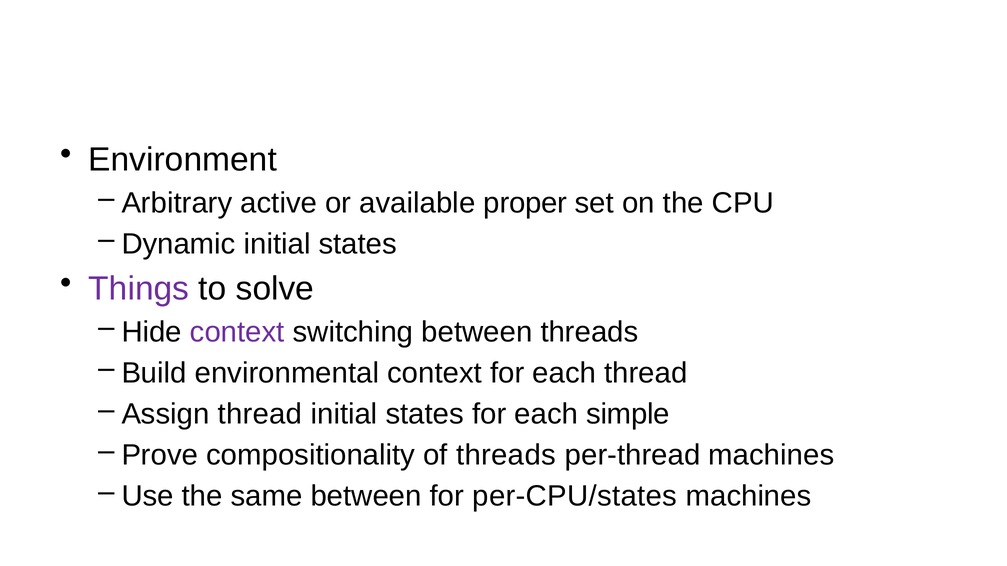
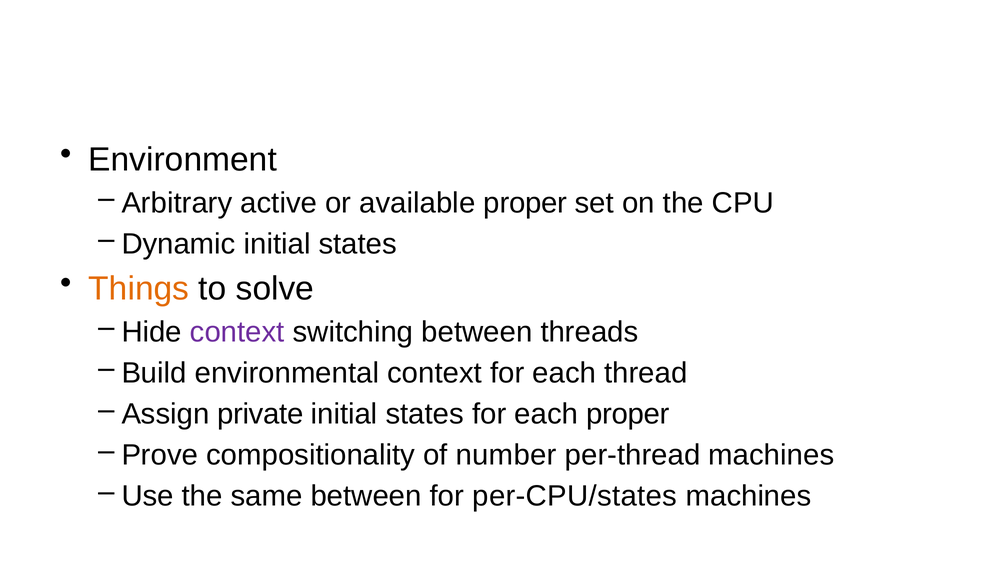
Things colour: purple -> orange
Assign thread: thread -> private
each simple: simple -> proper
of threads: threads -> number
